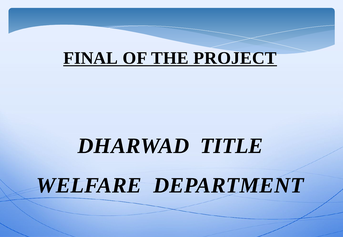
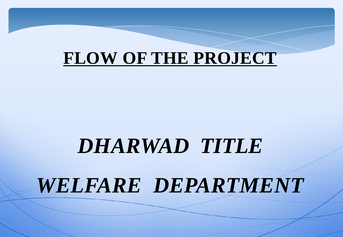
FINAL: FINAL -> FLOW
